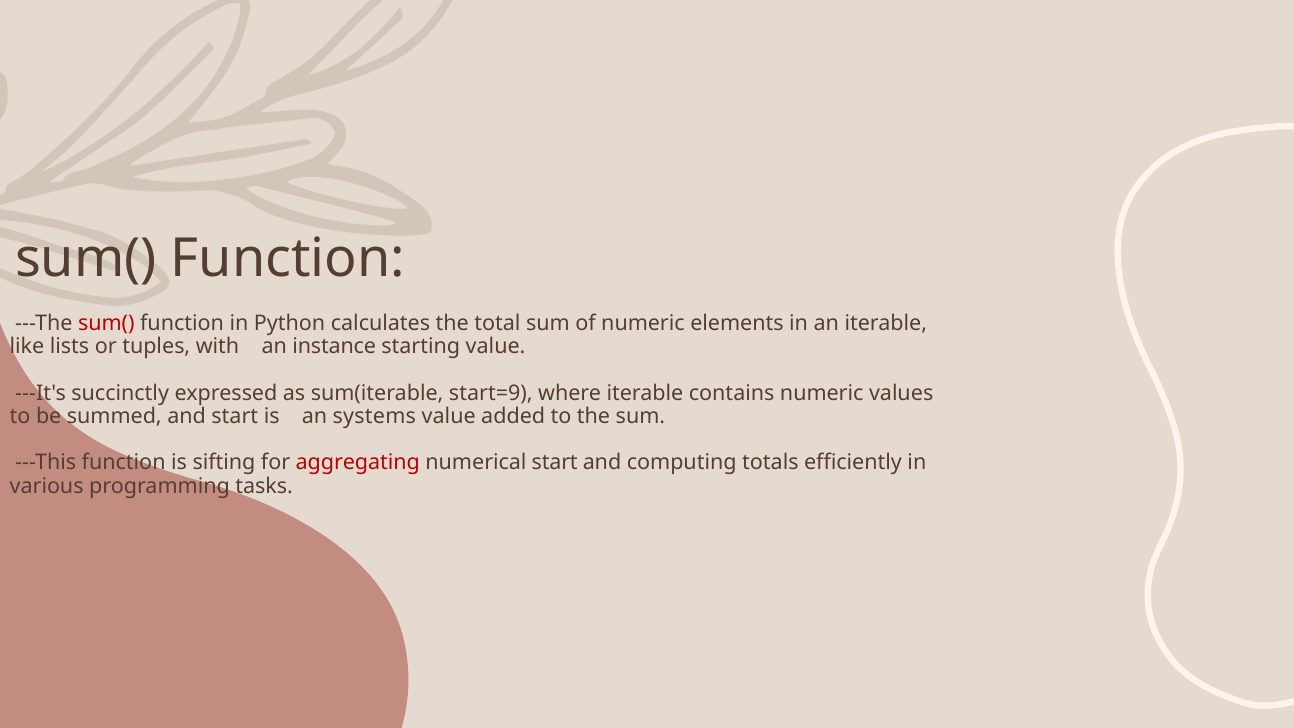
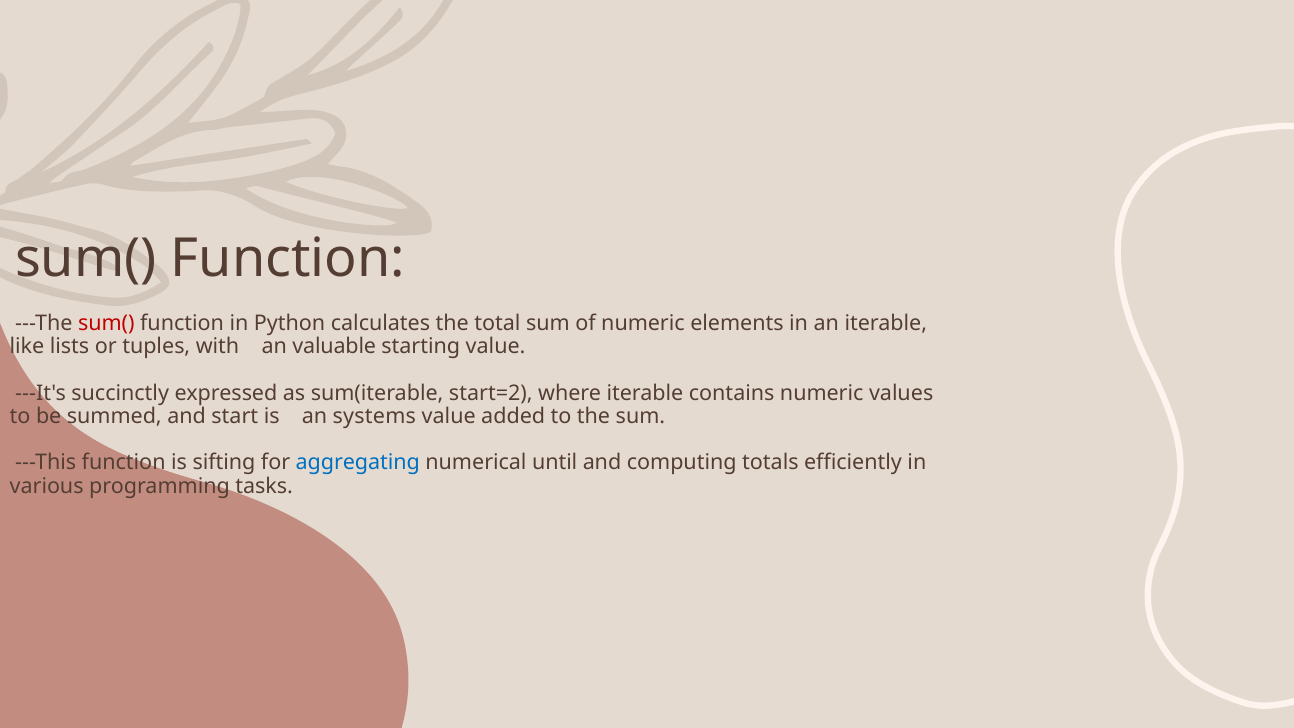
instance: instance -> valuable
start=9: start=9 -> start=2
aggregating colour: red -> blue
numerical start: start -> until
